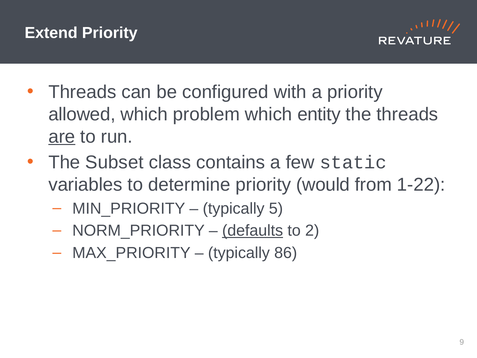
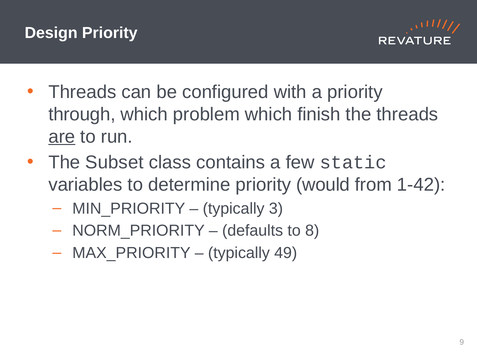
Extend: Extend -> Design
allowed: allowed -> through
entity: entity -> finish
1-22: 1-22 -> 1-42
5: 5 -> 3
defaults underline: present -> none
2: 2 -> 8
86: 86 -> 49
